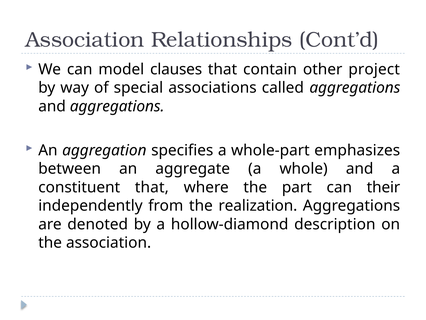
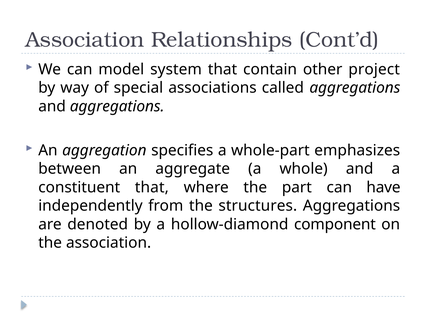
clauses: clauses -> system
their: their -> have
realization: realization -> structures
description: description -> component
